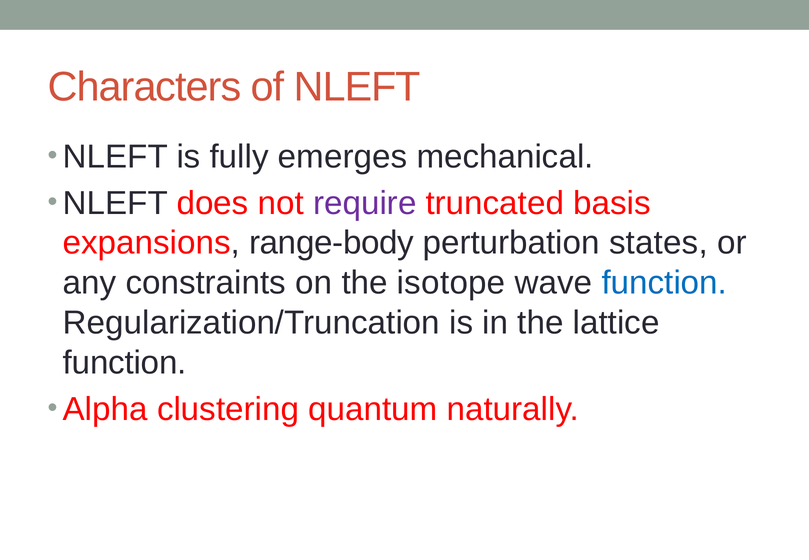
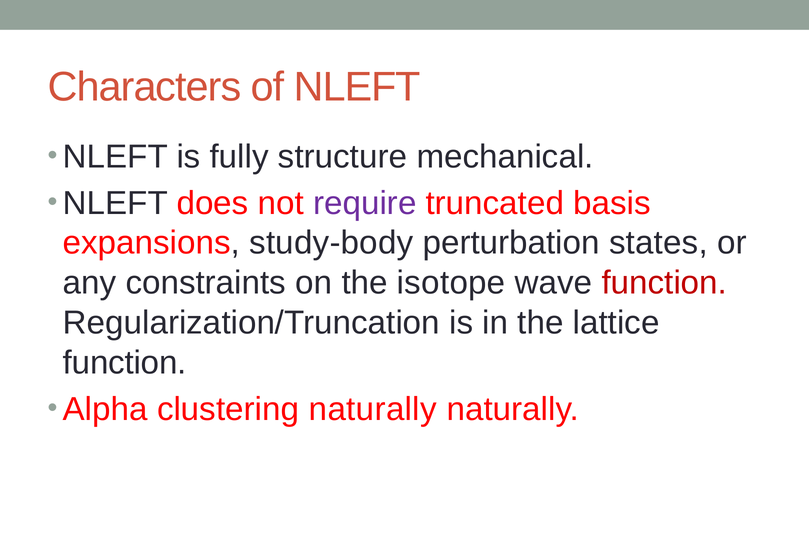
emerges: emerges -> structure
range-body: range-body -> study-body
function at (664, 283) colour: blue -> red
clustering quantum: quantum -> naturally
